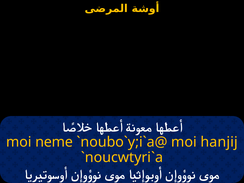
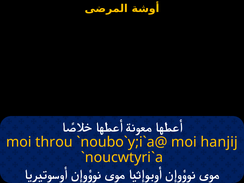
neme: neme -> throu
